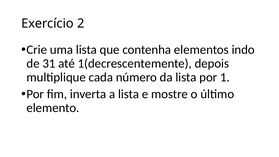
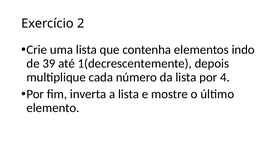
31: 31 -> 39
1: 1 -> 4
